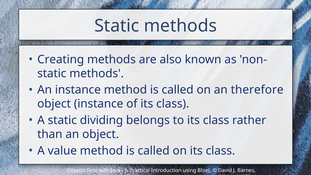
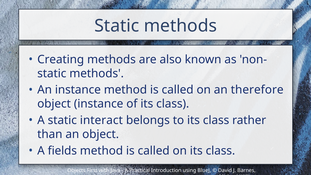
dividing: dividing -> interact
value: value -> fields
